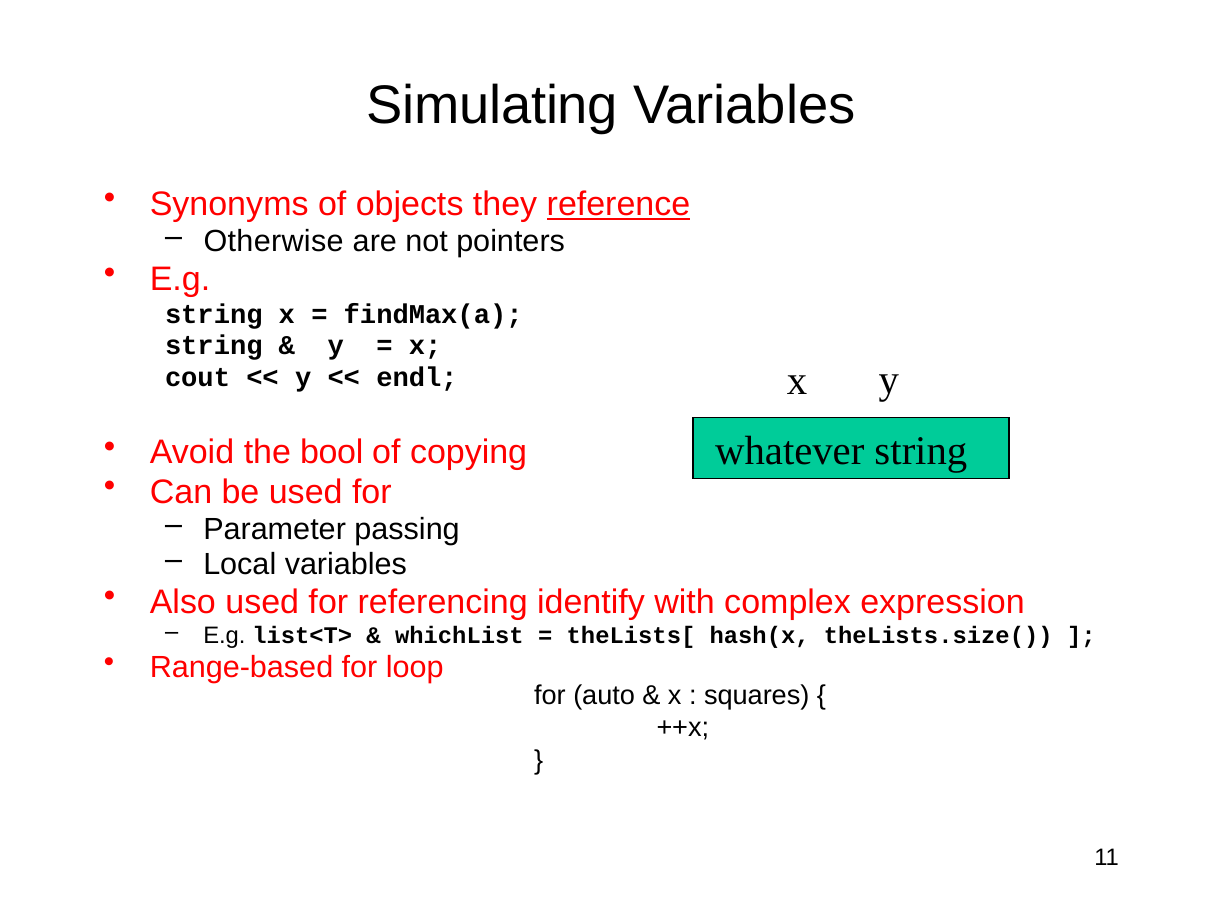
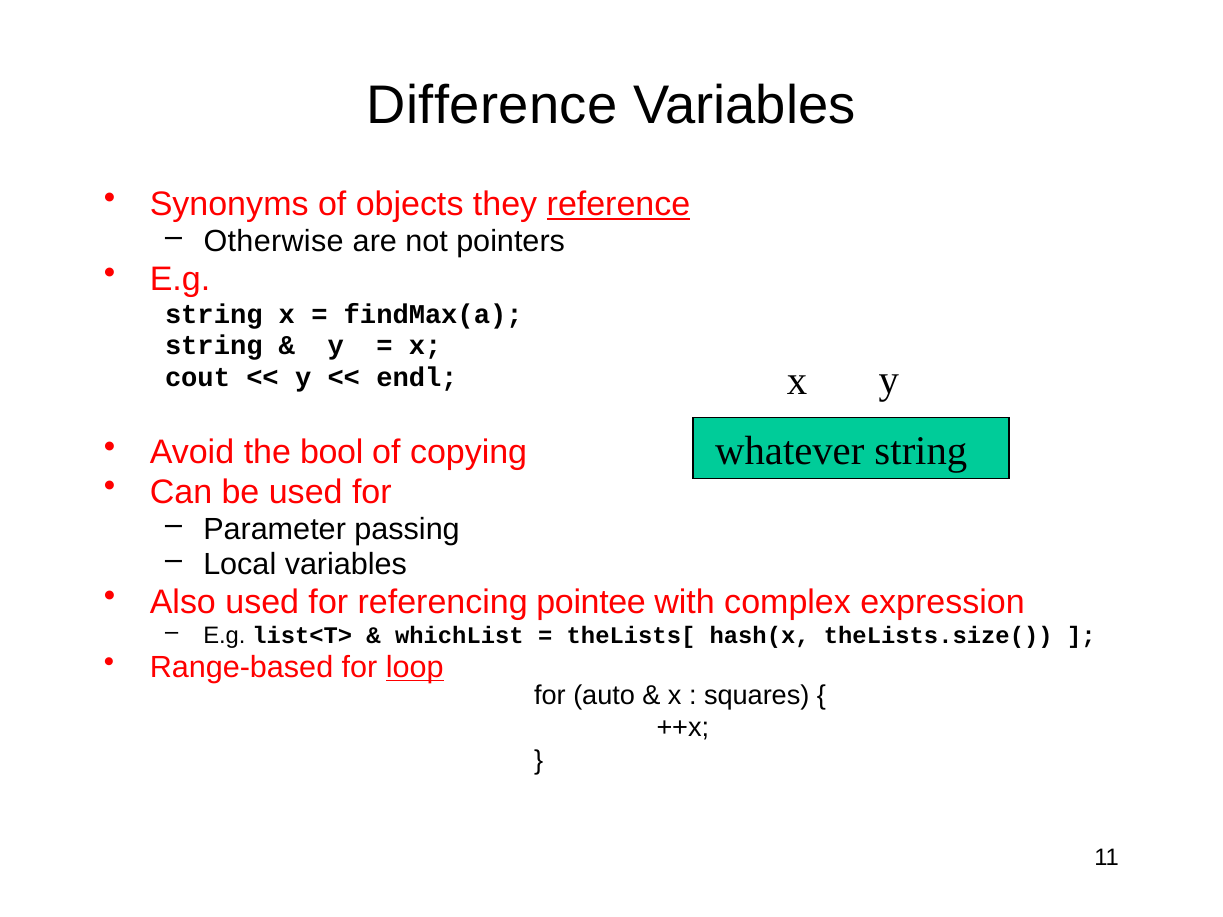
Simulating: Simulating -> Difference
identify: identify -> pointee
loop underline: none -> present
